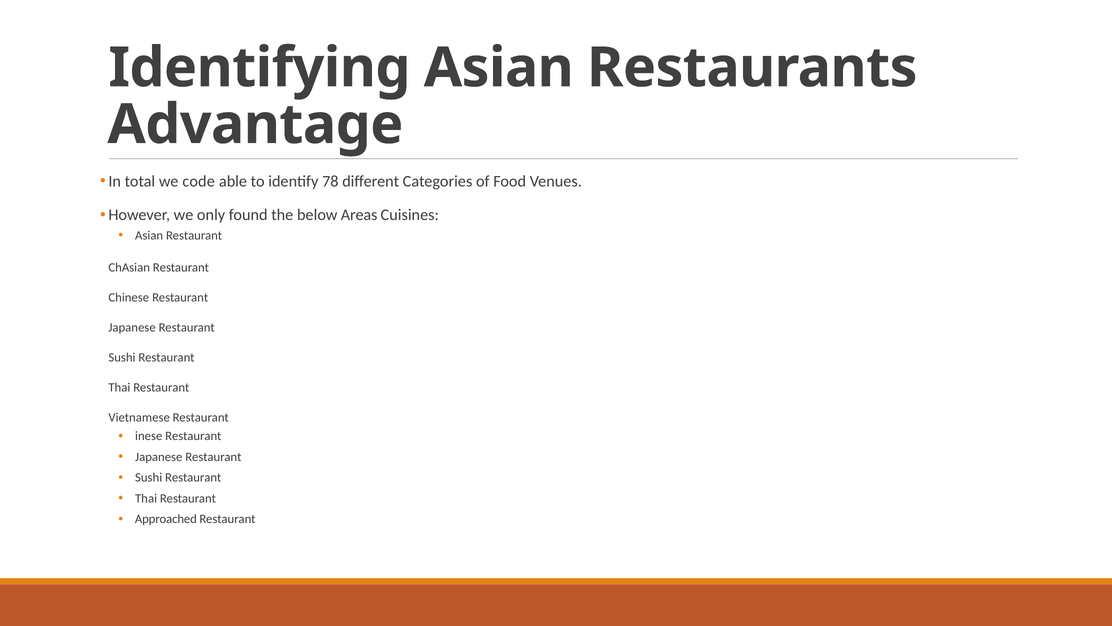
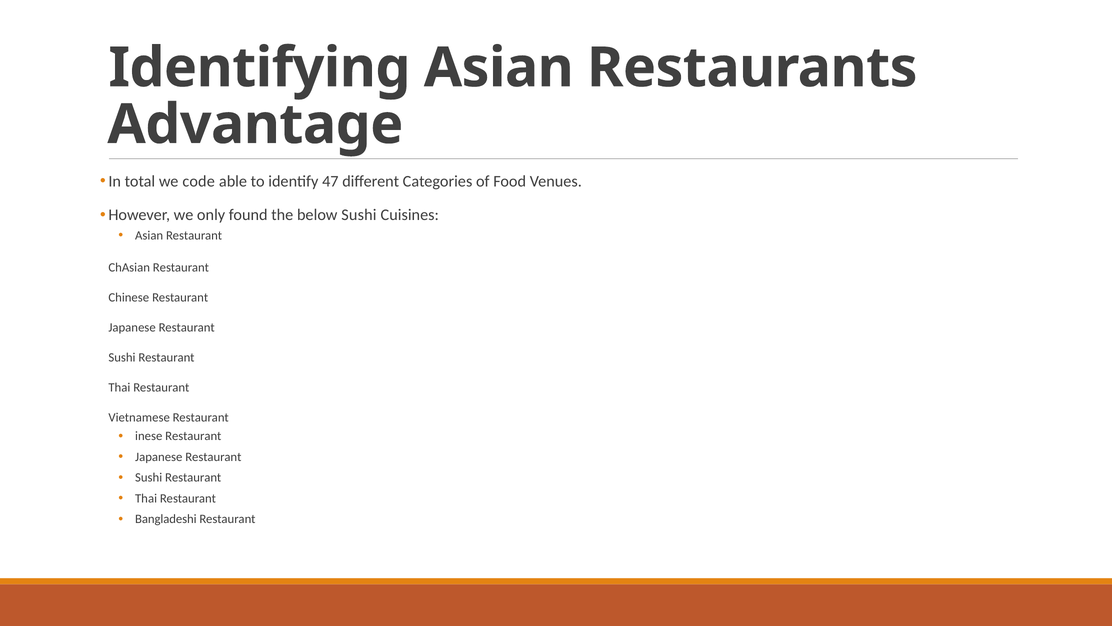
78: 78 -> 47
below Areas: Areas -> Sushi
Approached: Approached -> Bangladeshi
